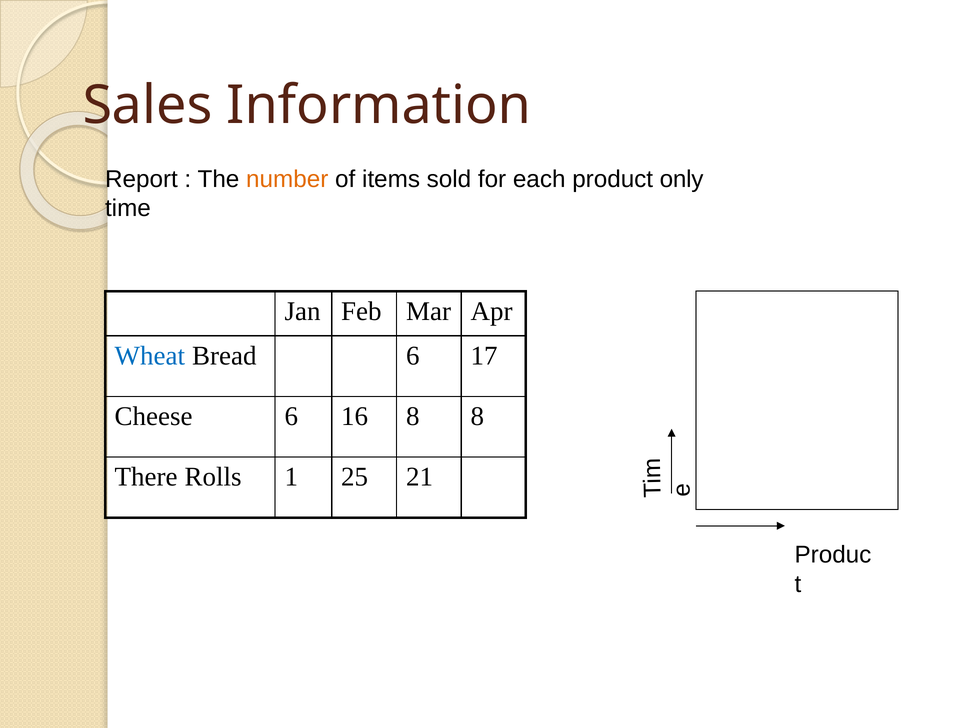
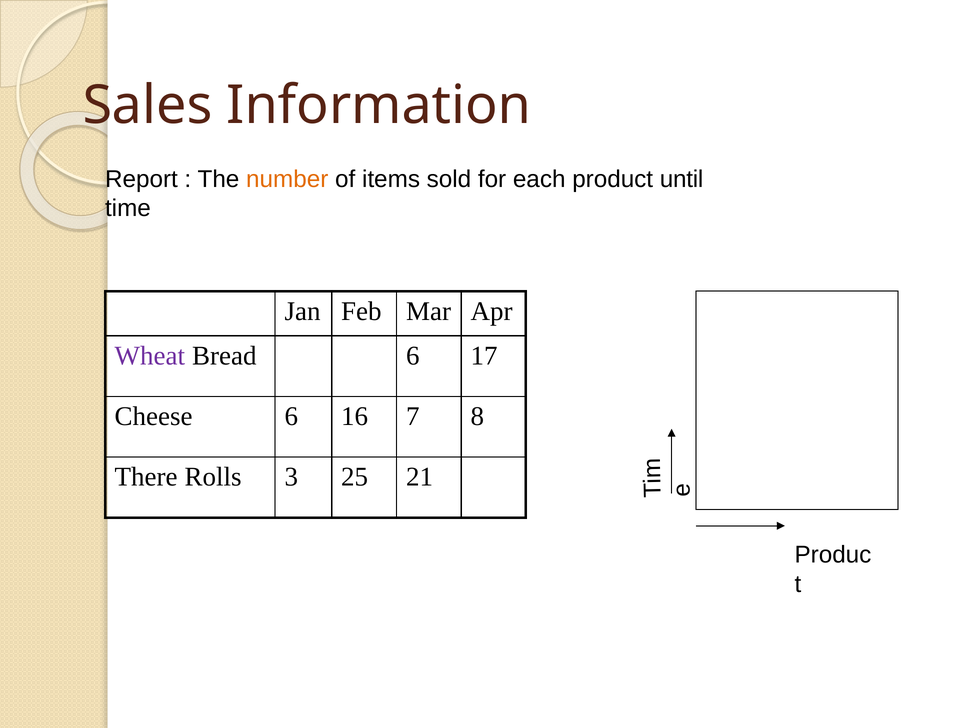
only: only -> until
Wheat colour: blue -> purple
16 8: 8 -> 7
1: 1 -> 3
